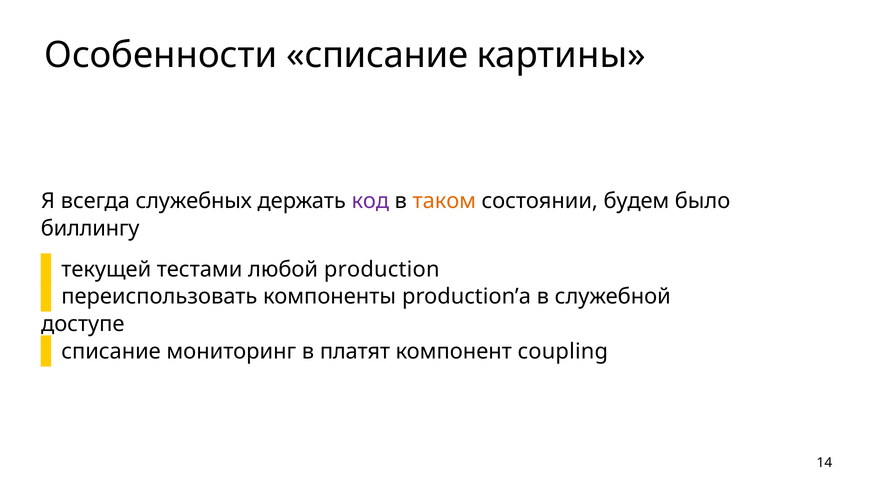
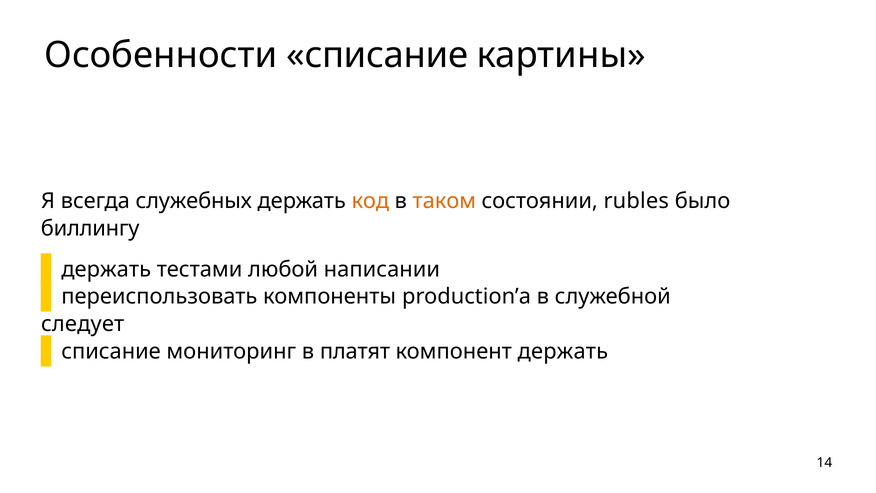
код colour: purple -> orange
будем: будем -> rubles
текущей at (106, 269): текущей -> держать
production: production -> написании
доступе: доступе -> следует
компонент coupling: coupling -> держать
